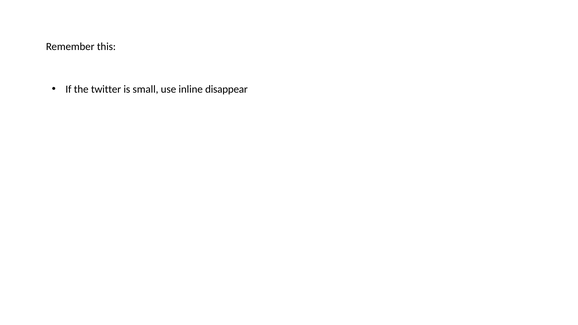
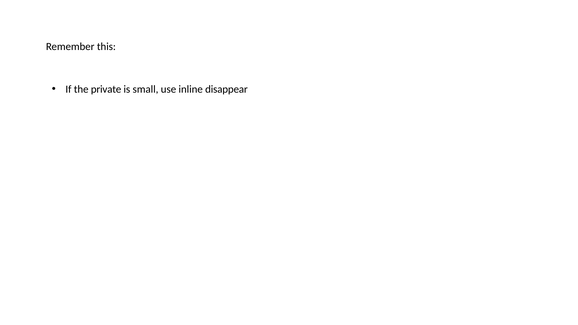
twitter: twitter -> private
